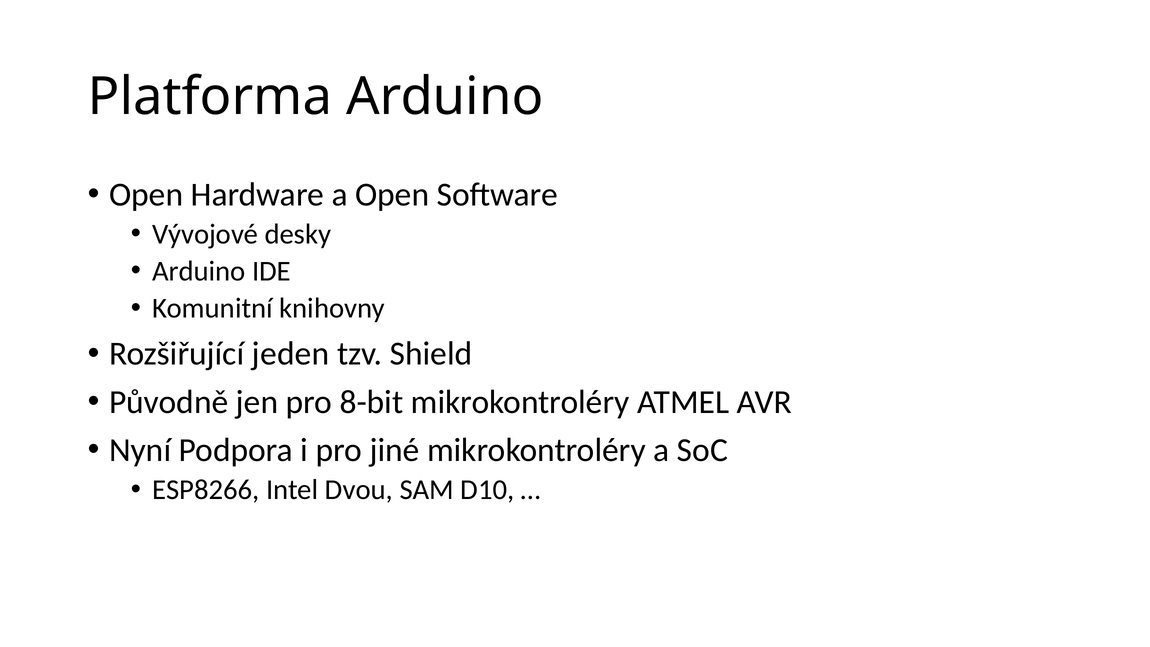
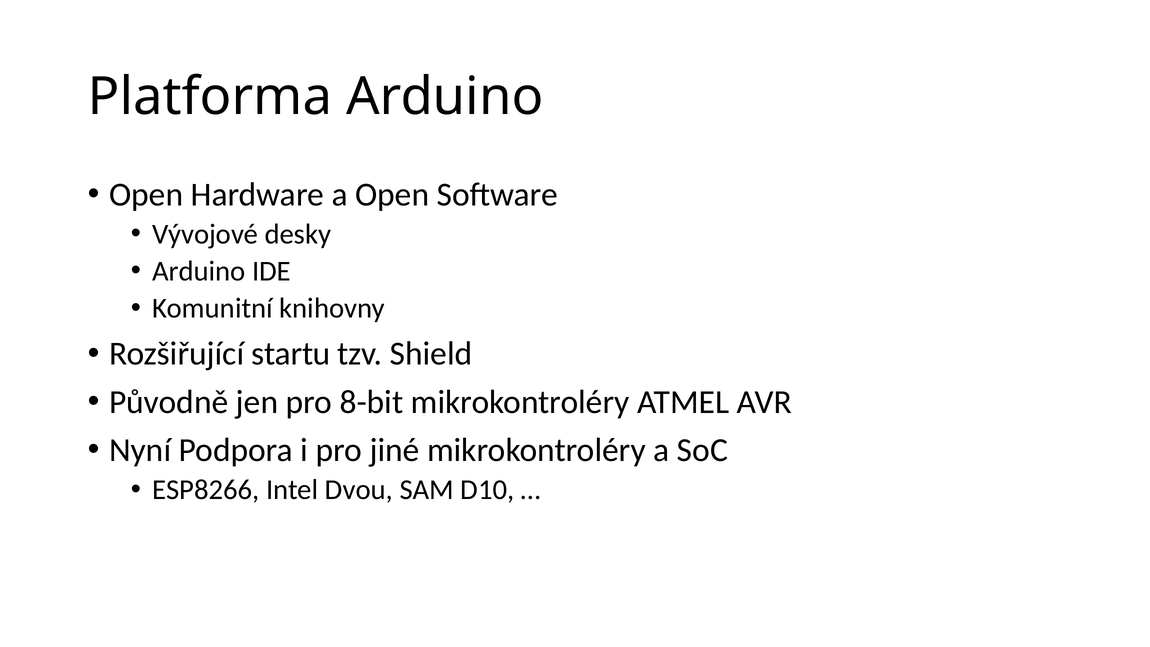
jeden: jeden -> startu
